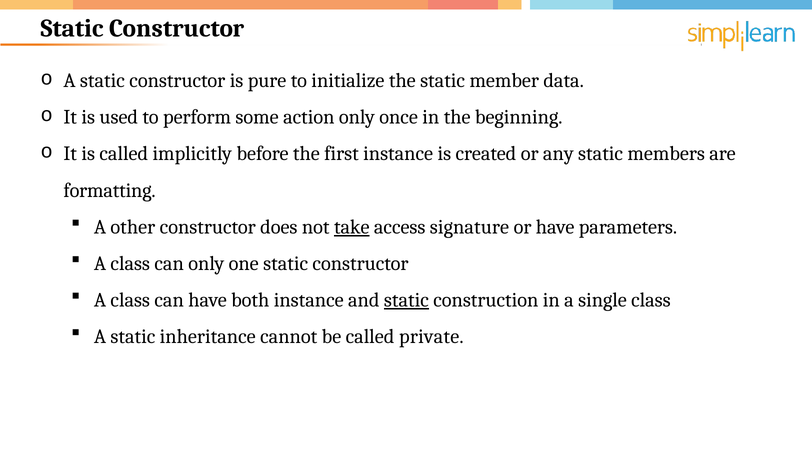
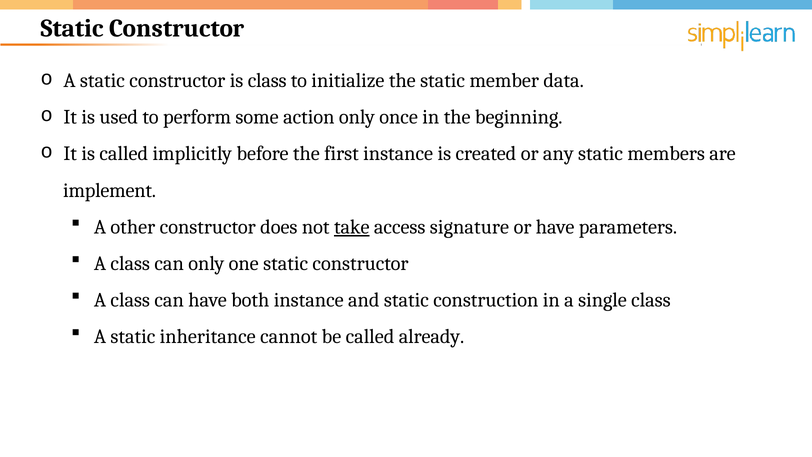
is pure: pure -> class
formatting: formatting -> implement
static at (406, 300) underline: present -> none
private: private -> already
